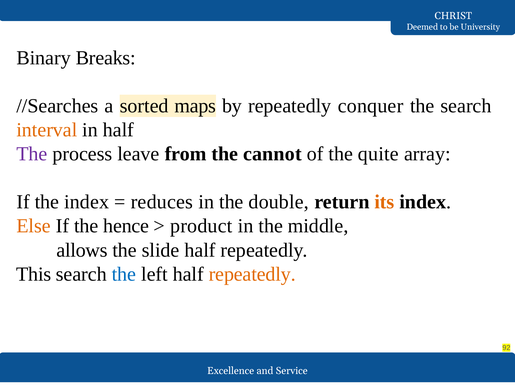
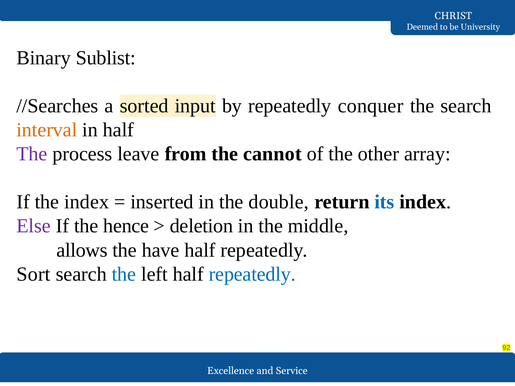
Breaks: Breaks -> Sublist
maps: maps -> input
quite: quite -> other
reduces: reduces -> inserted
its colour: orange -> blue
Else colour: orange -> purple
product: product -> deletion
slide: slide -> have
This: This -> Sort
repeatedly at (252, 274) colour: orange -> blue
